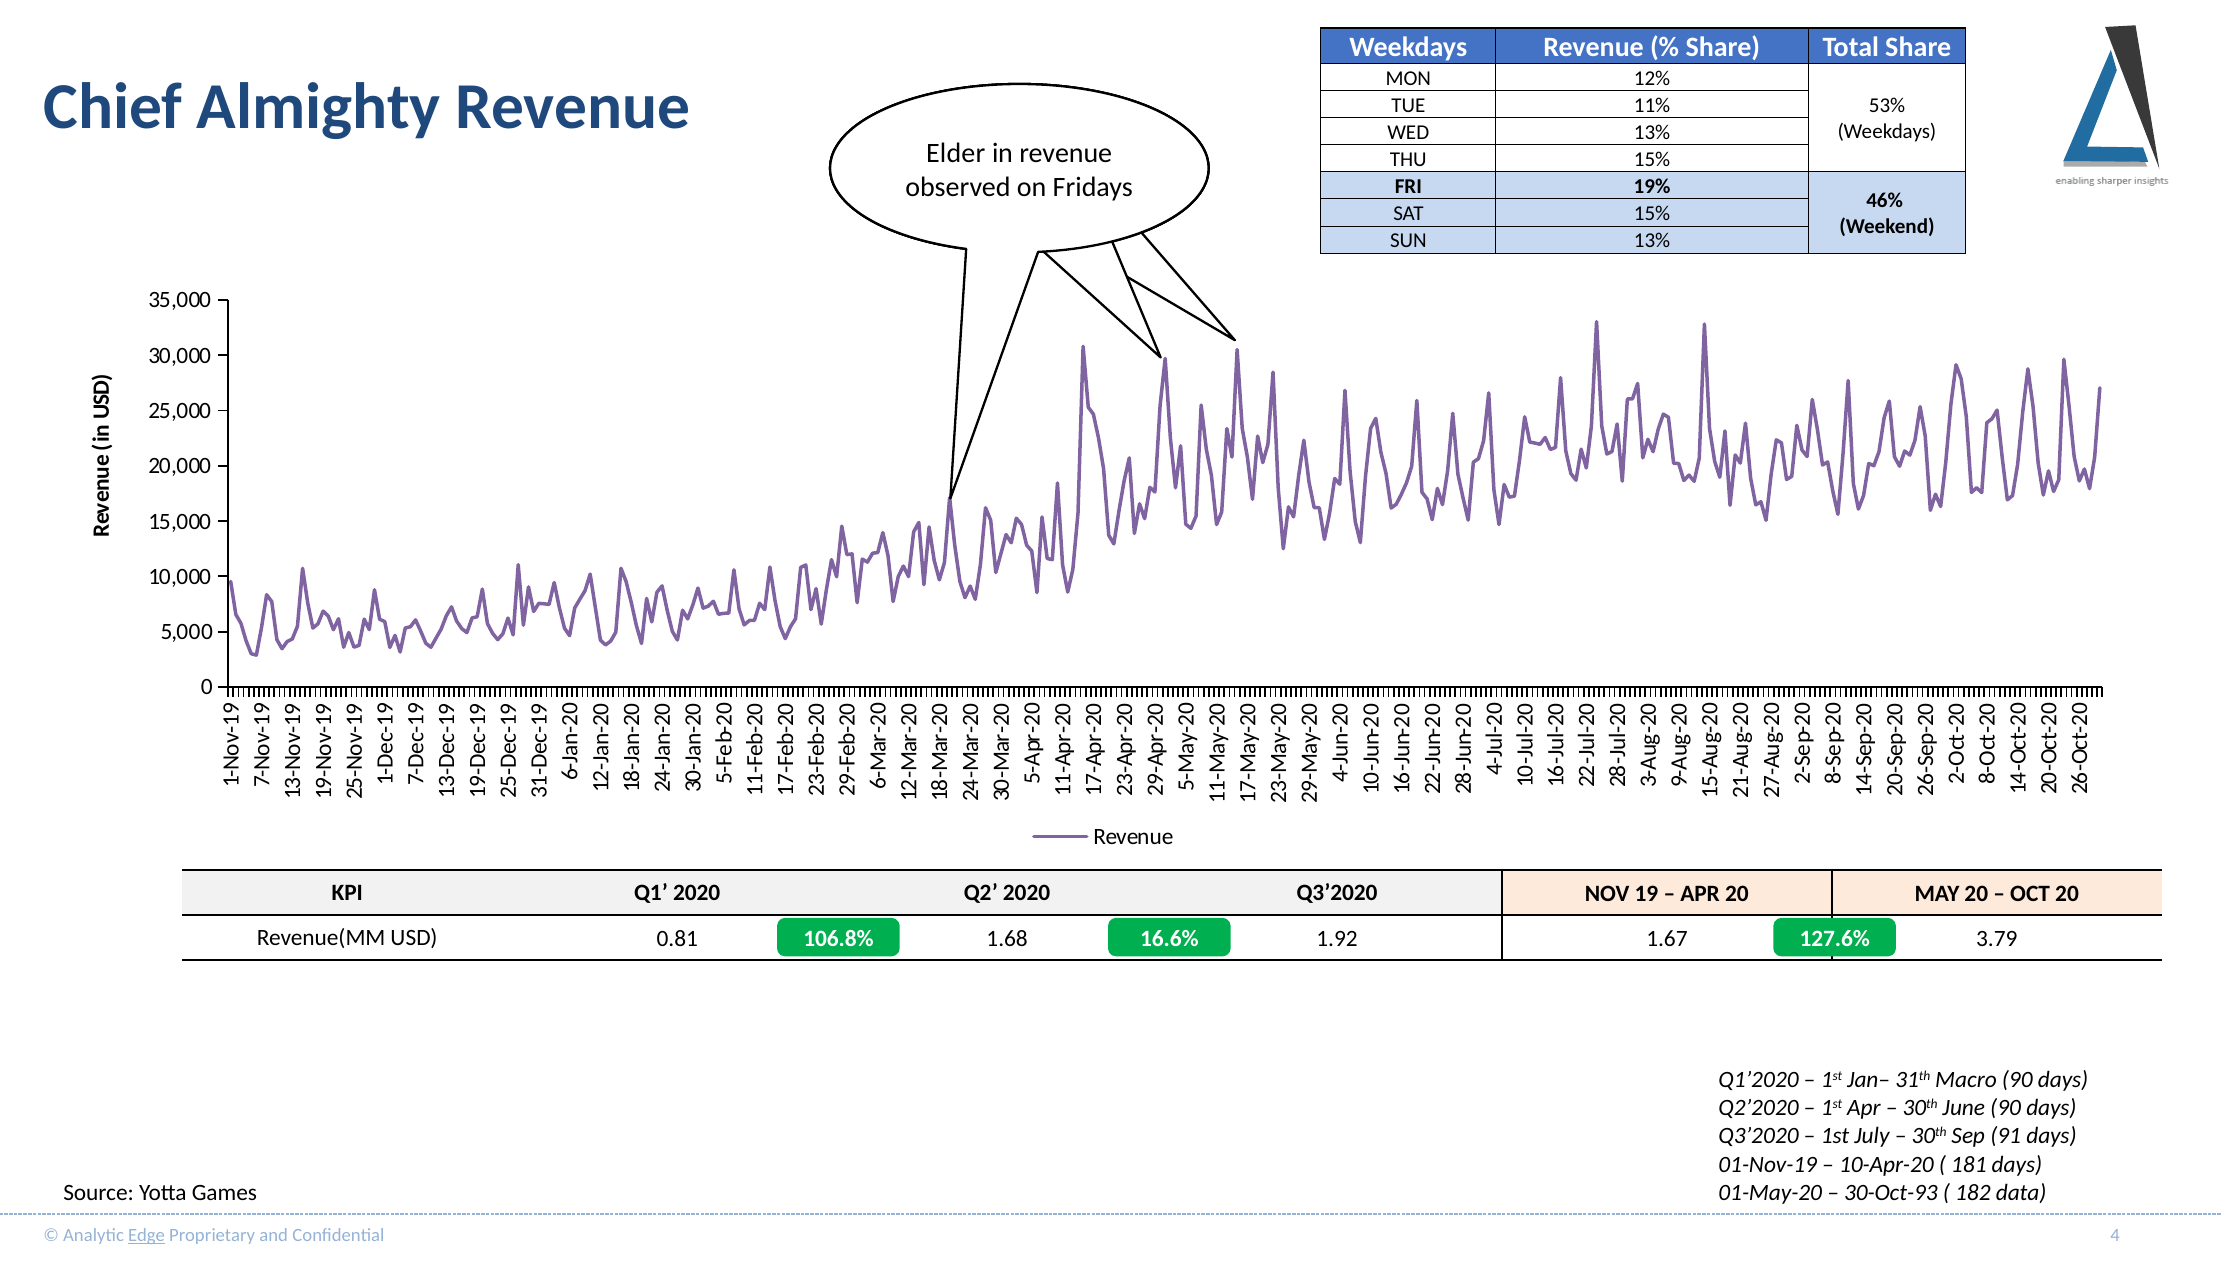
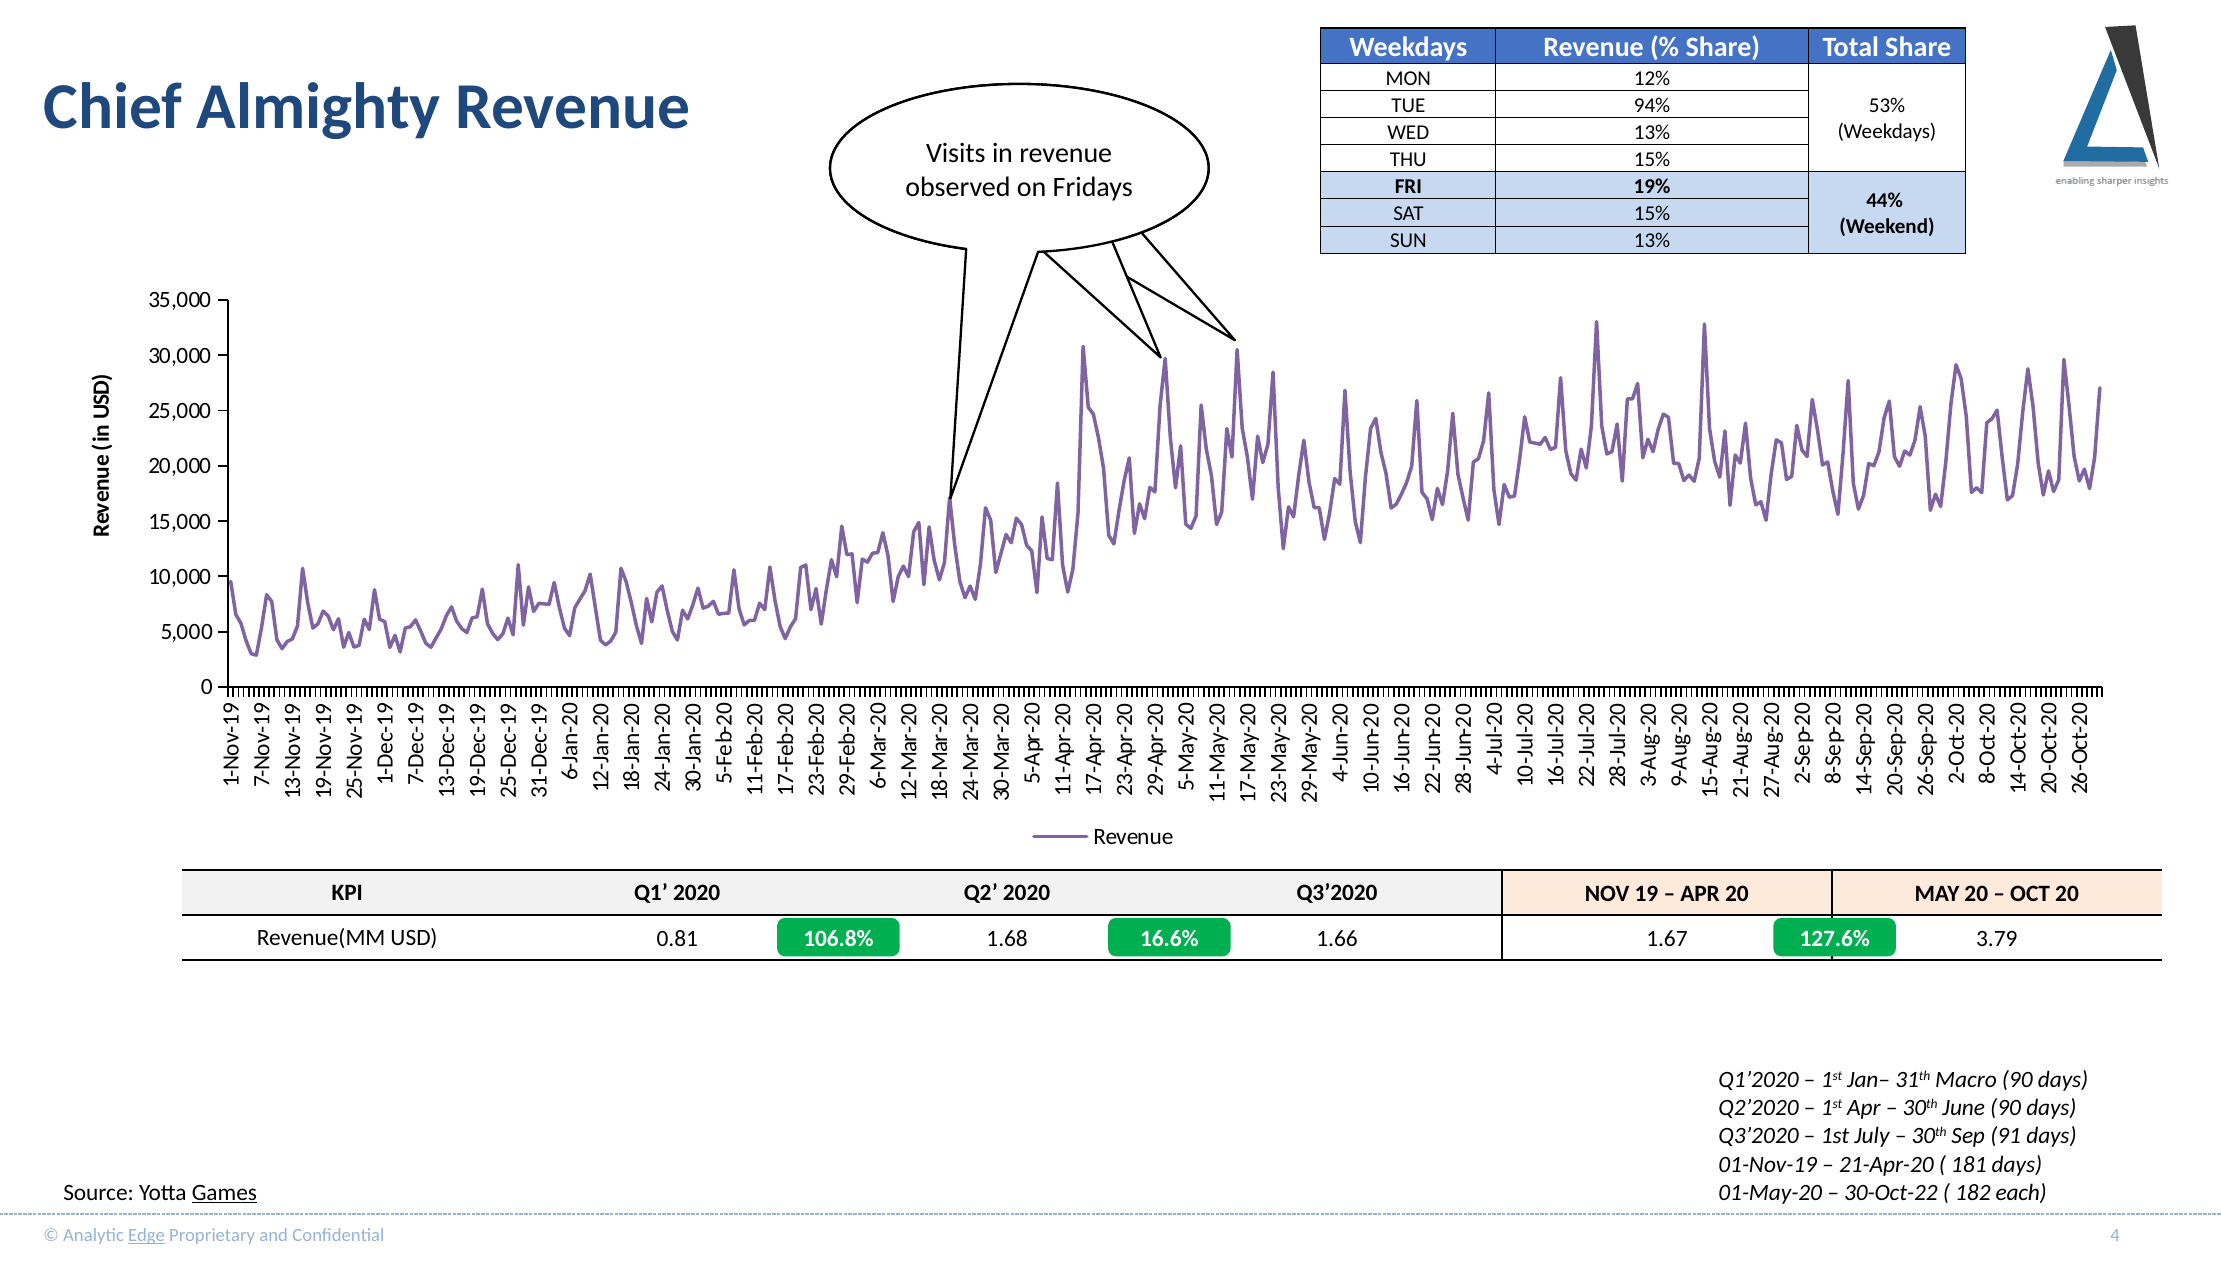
11%: 11% -> 94%
Elder: Elder -> Visits
46%: 46% -> 44%
1.92: 1.92 -> 1.66
10-Apr-20: 10-Apr-20 -> 21-Apr-20
Games underline: none -> present
30-Oct-93: 30-Oct-93 -> 30-Oct-22
data: data -> each
